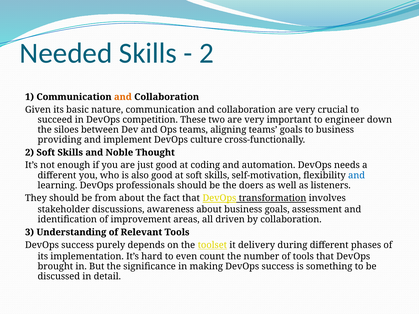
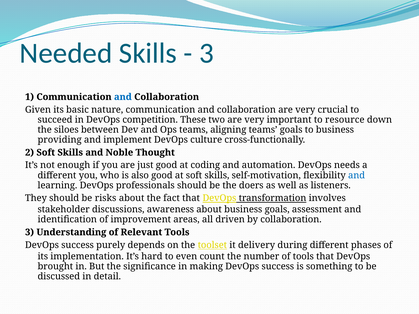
2 at (206, 53): 2 -> 3
and at (123, 97) colour: orange -> blue
engineer: engineer -> resource
from: from -> risks
